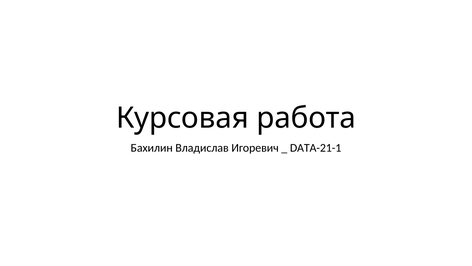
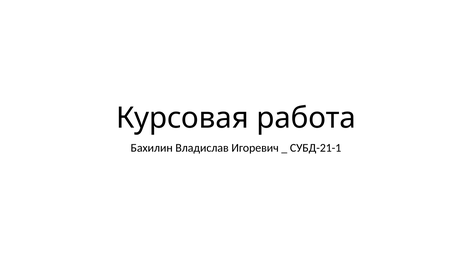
DATA-21-1: DATA-21-1 -> СУБД-21-1
